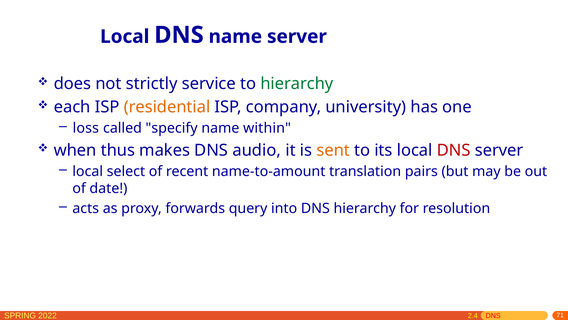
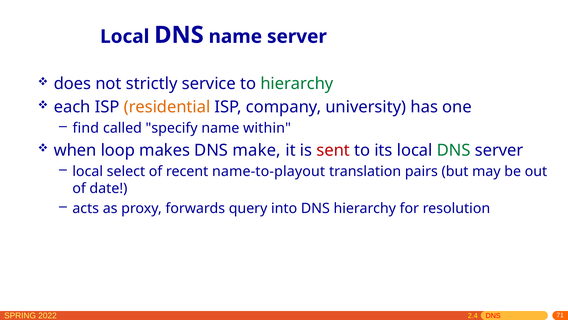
loss: loss -> find
thus: thus -> loop
audio: audio -> make
sent colour: orange -> red
DNS at (454, 150) colour: red -> green
name-to-amount: name-to-amount -> name-to-playout
